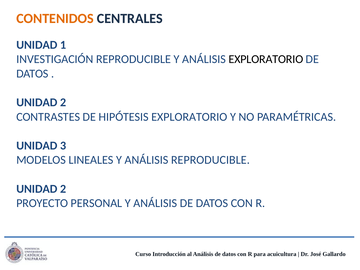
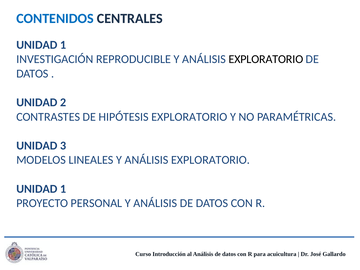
CONTENIDOS colour: orange -> blue
LINEALES Y ANÁLISIS REPRODUCIBLE: REPRODUCIBLE -> EXPLORATORIO
2 at (63, 189): 2 -> 1
